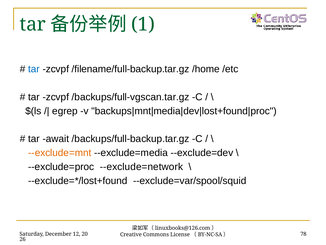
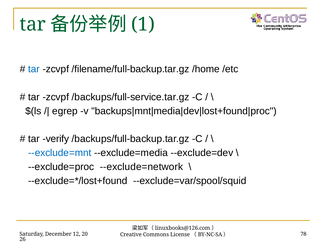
/backups/full-vgscan.tar.gz: /backups/full-vgscan.tar.gz -> /backups/full-service.tar.gz
await: await -> verify
--exclude=mnt colour: orange -> blue
